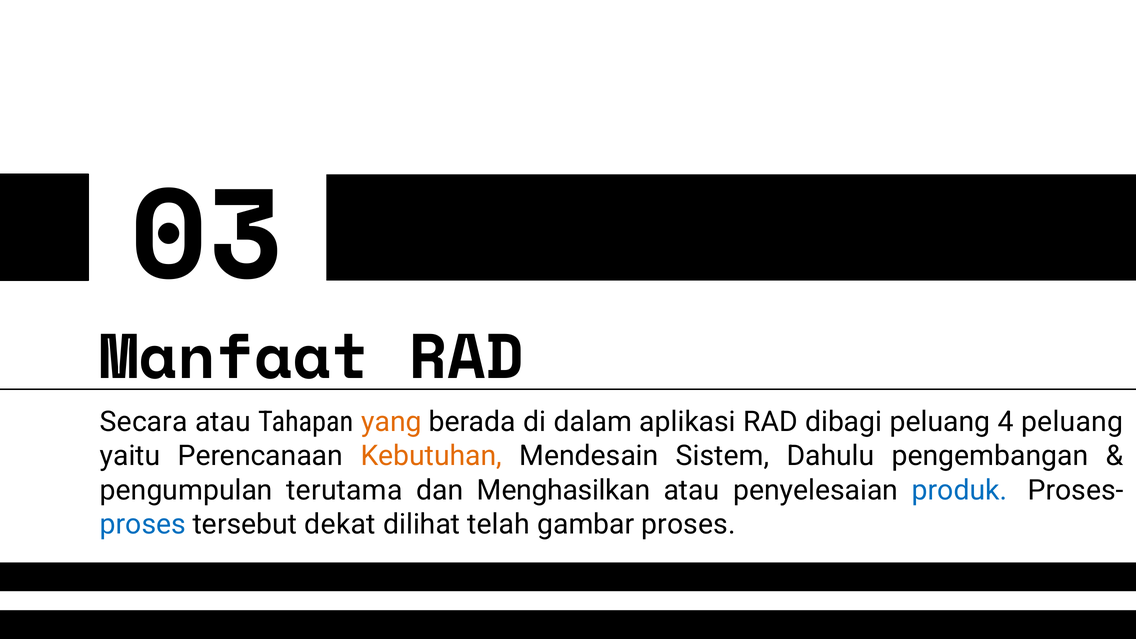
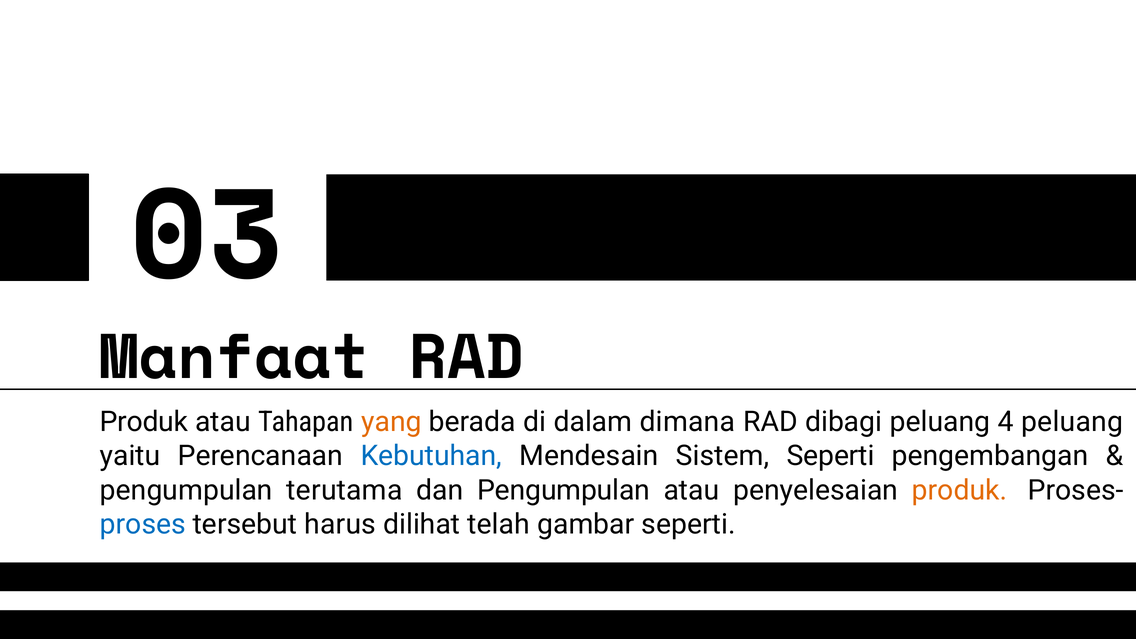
Secara at (144, 422): Secara -> Produk
aplikasi: aplikasi -> dimana
Kebutuhan colour: orange -> blue
Sistem Dahulu: Dahulu -> Seperti
dan Menghasilkan: Menghasilkan -> Pengumpulan
produk at (960, 490) colour: blue -> orange
dekat: dekat -> harus
gambar proses: proses -> seperti
